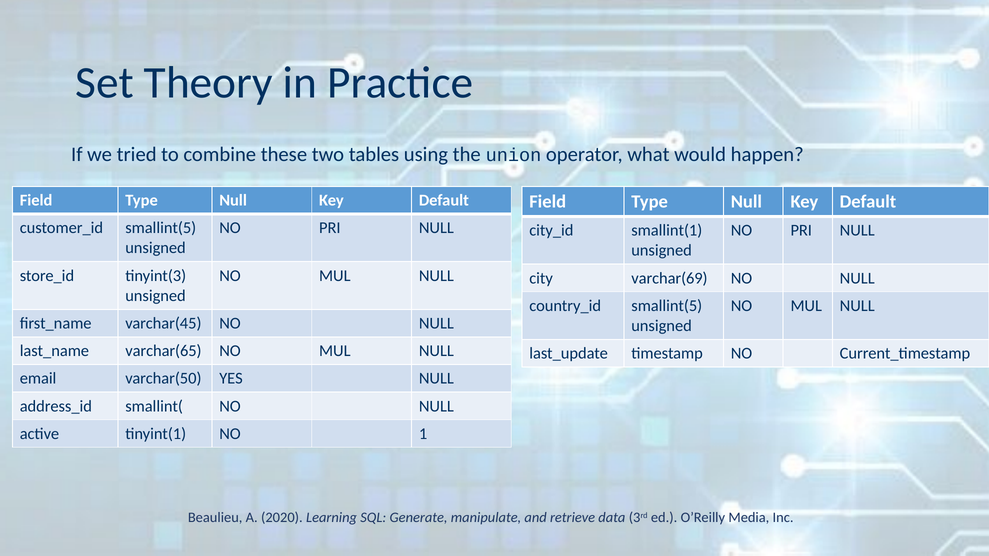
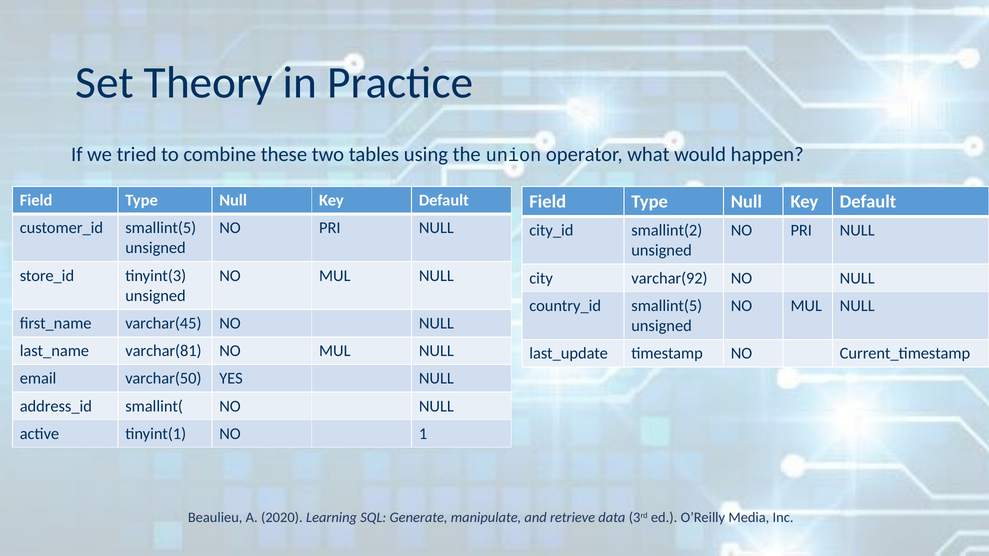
smallint(1: smallint(1 -> smallint(2
varchar(69: varchar(69 -> varchar(92
varchar(65: varchar(65 -> varchar(81
